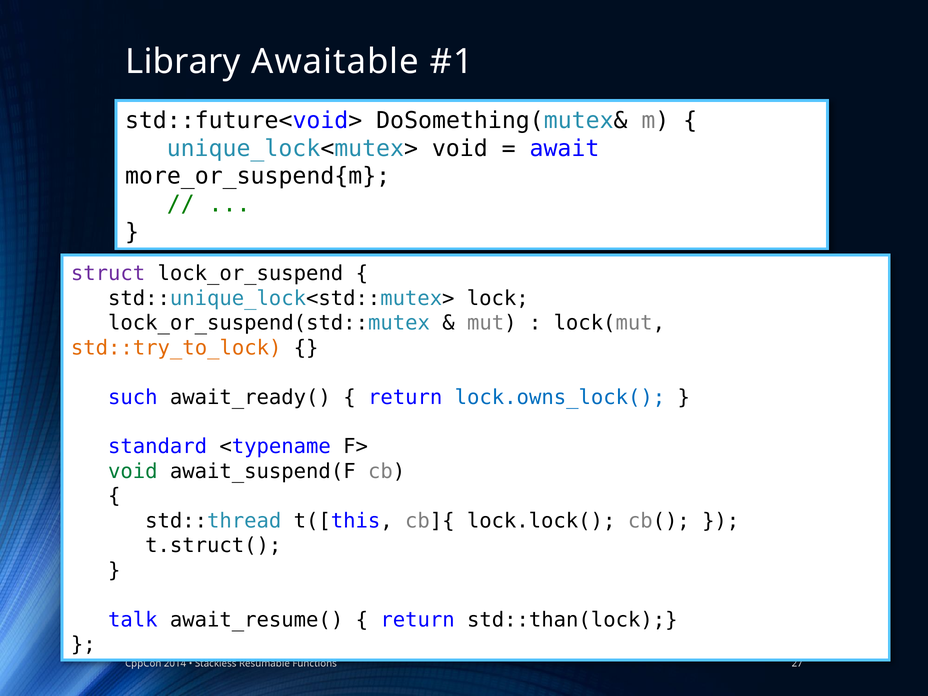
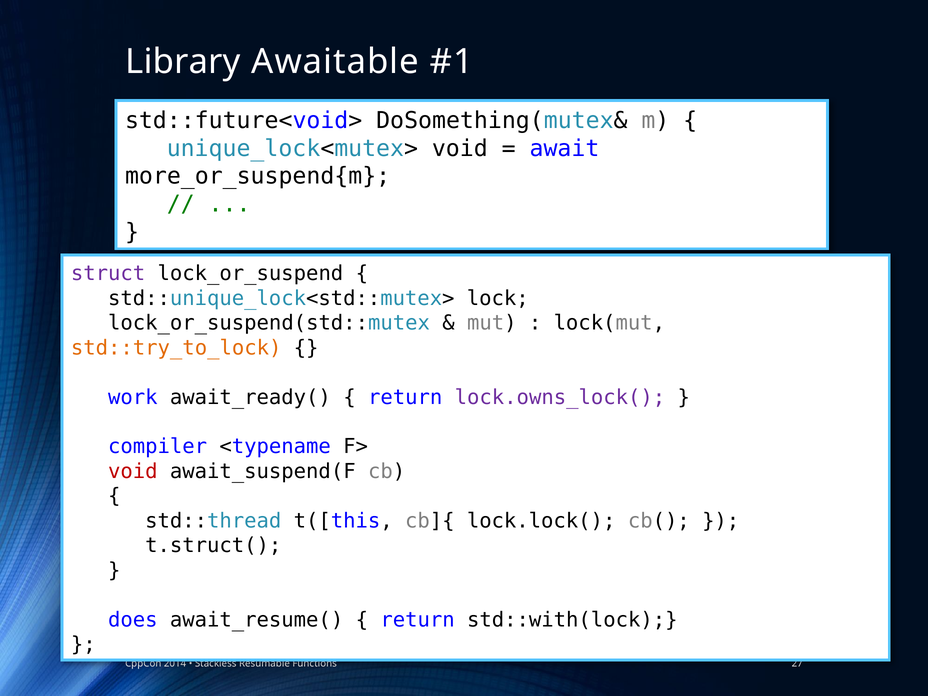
such: such -> work
lock.owns_lock( colour: blue -> purple
standard: standard -> compiler
void at (133, 471) colour: green -> red
talk: talk -> does
std::than(lock: std::than(lock -> std::with(lock
